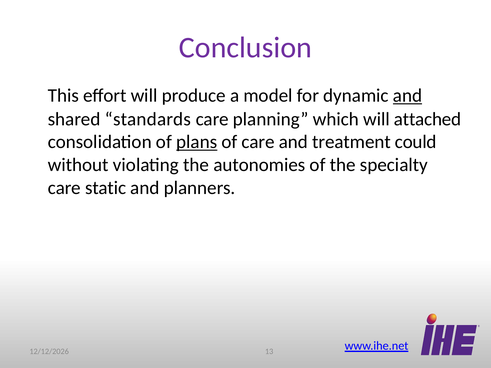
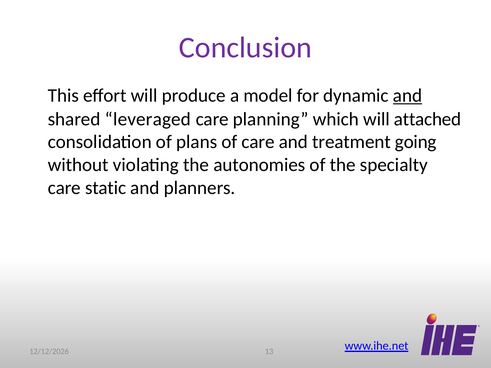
standards: standards -> leveraged
plans underline: present -> none
could: could -> going
